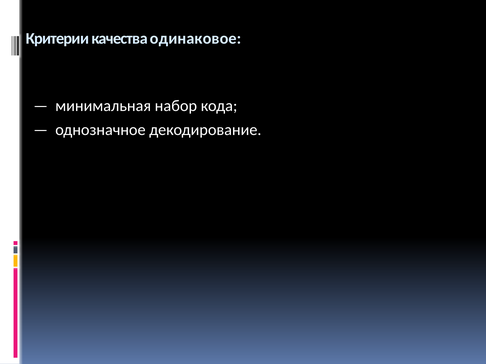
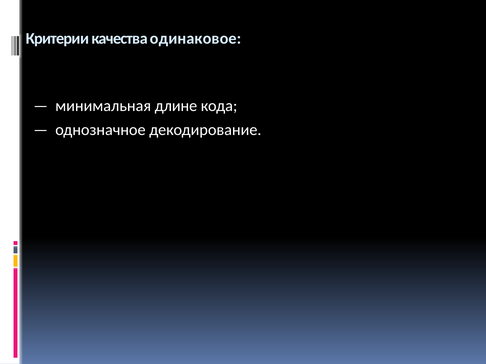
набор: набор -> длине
